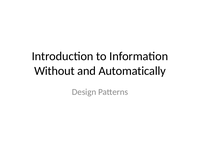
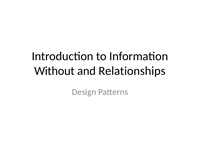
Automatically: Automatically -> Relationships
